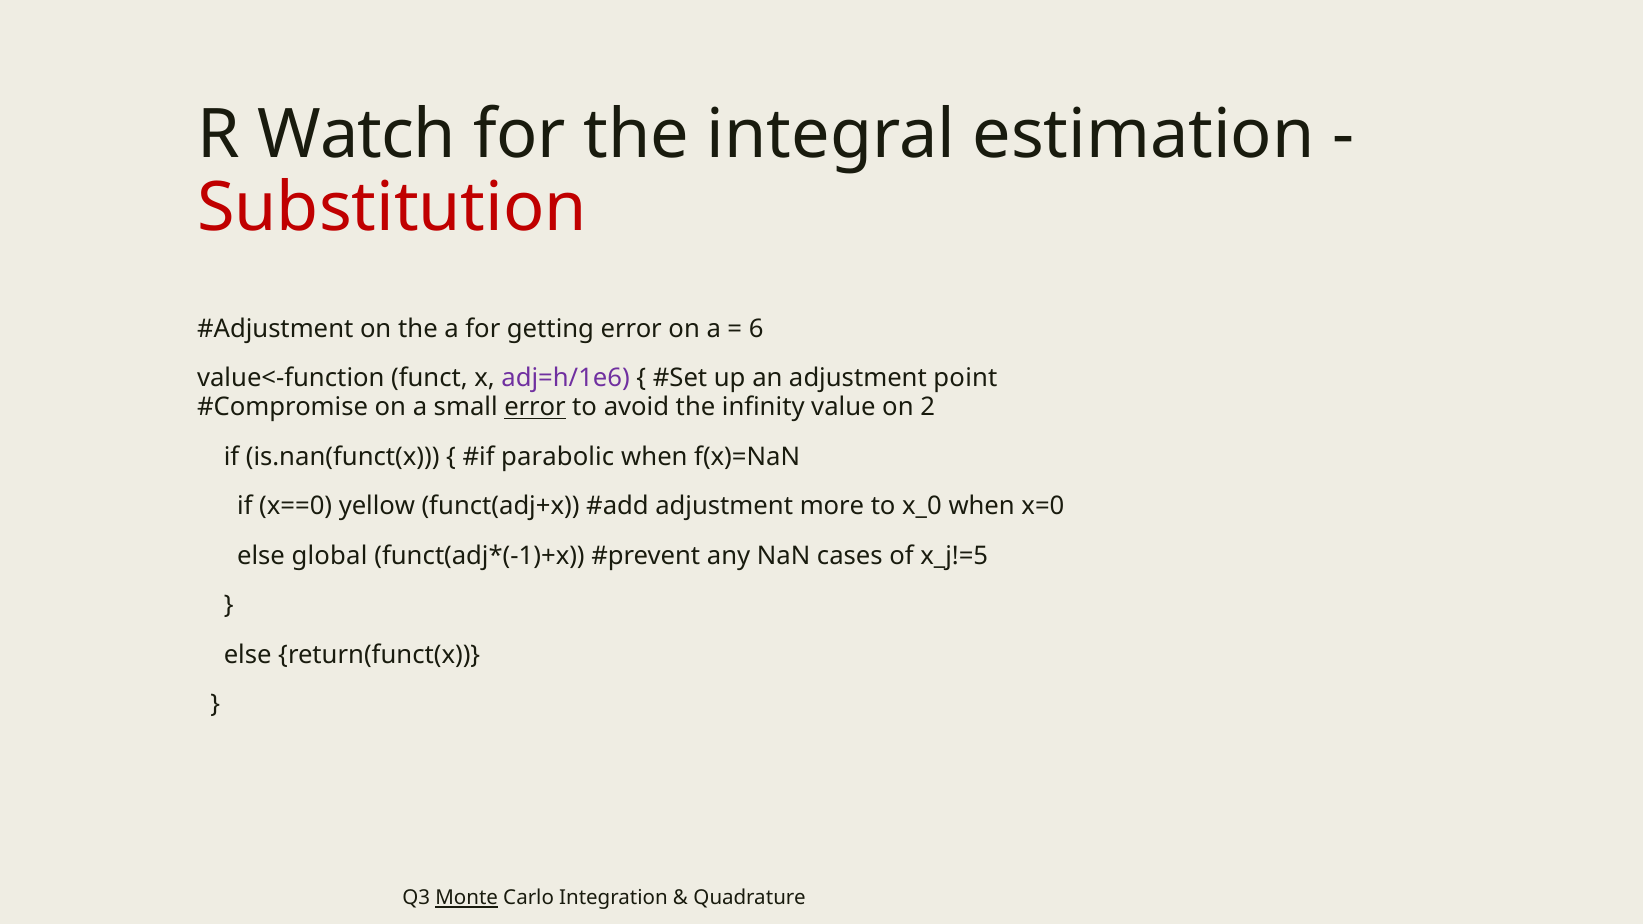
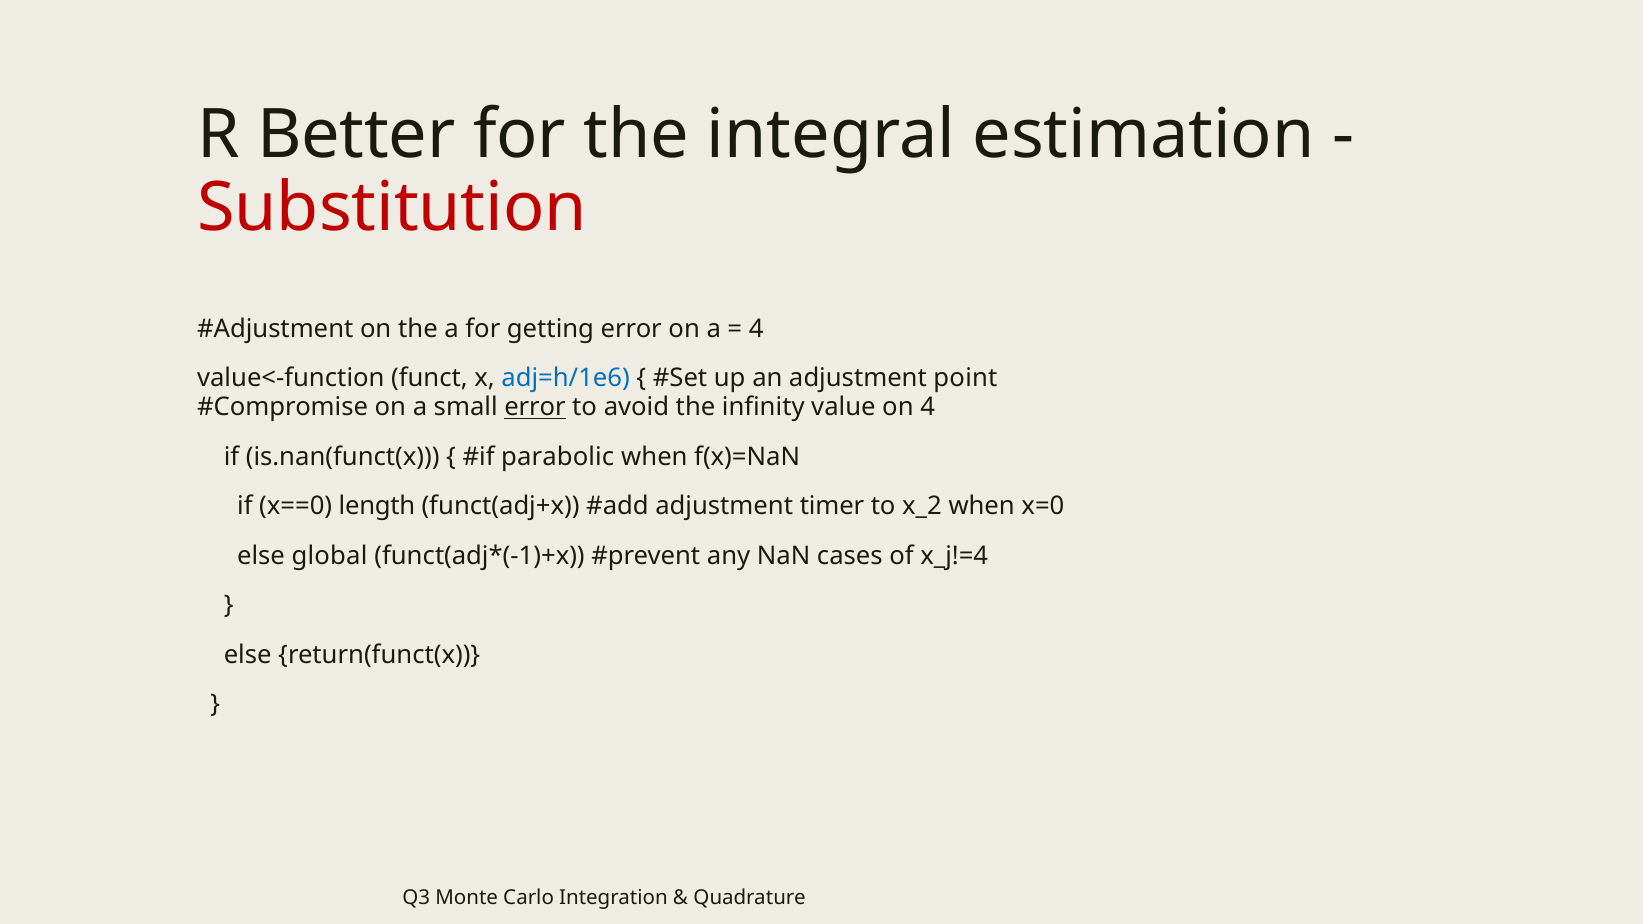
Watch: Watch -> Better
6 at (756, 329): 6 -> 4
adj=h/1e6 colour: purple -> blue
on 2: 2 -> 4
yellow: yellow -> length
more: more -> timer
x_0: x_0 -> x_2
x_j!=5: x_j!=5 -> x_j!=4
Monte underline: present -> none
